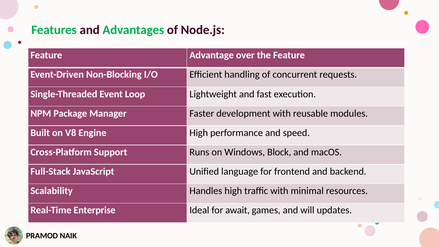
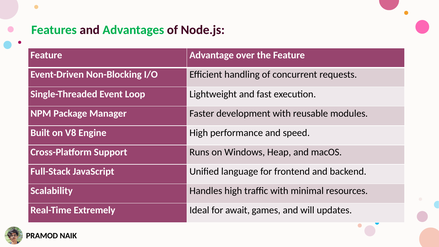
Block: Block -> Heap
Enterprise: Enterprise -> Extremely
